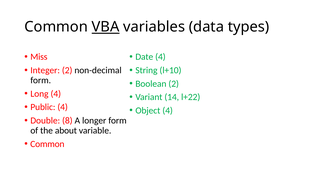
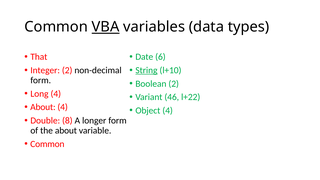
Miss: Miss -> That
Date 4: 4 -> 6
String underline: none -> present
14: 14 -> 46
Public at (43, 107): Public -> About
